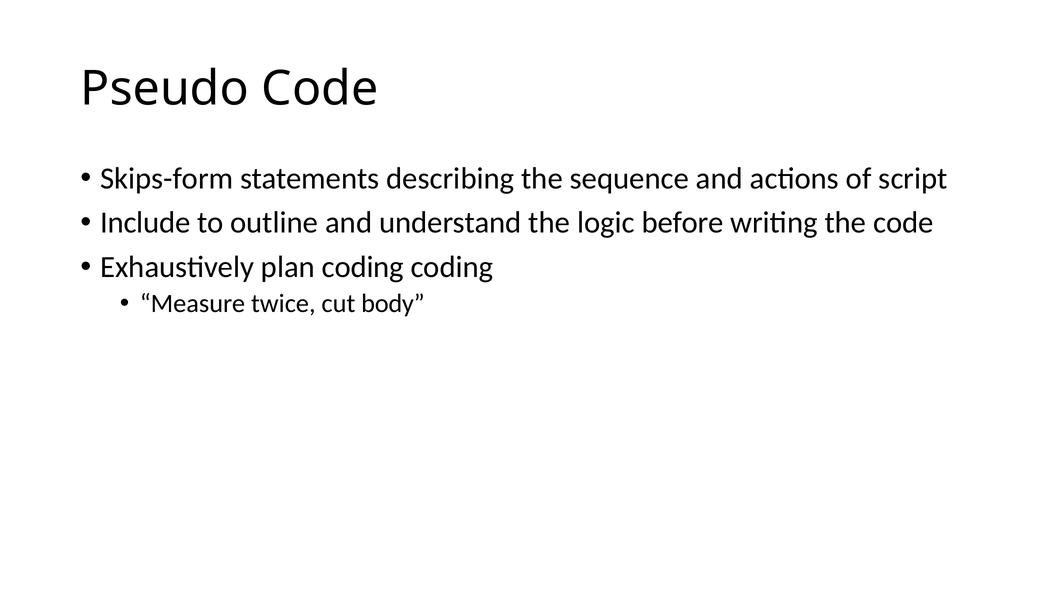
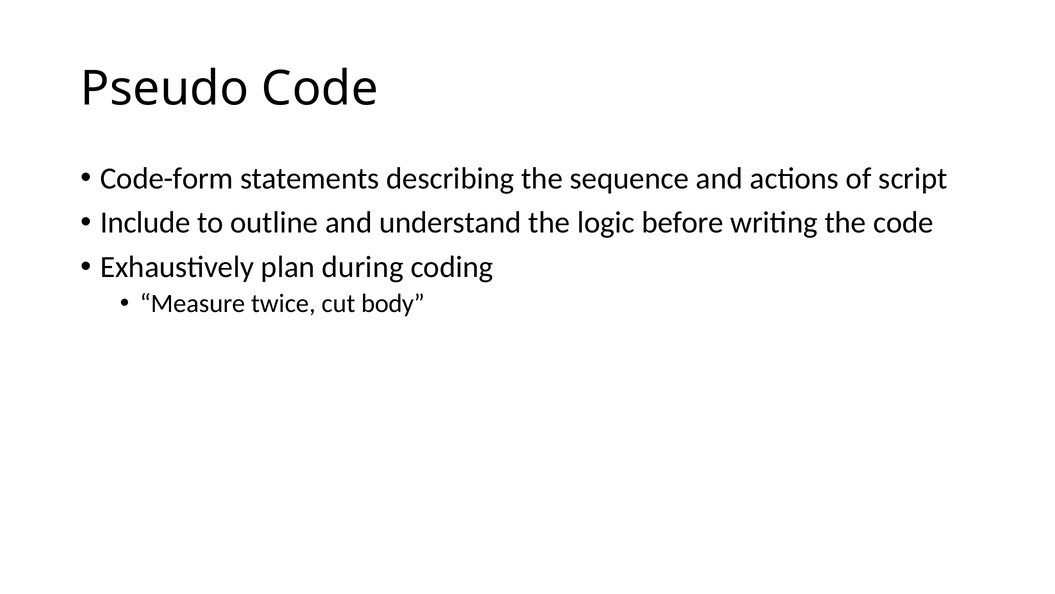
Skips-form: Skips-form -> Code-form
plan coding: coding -> during
